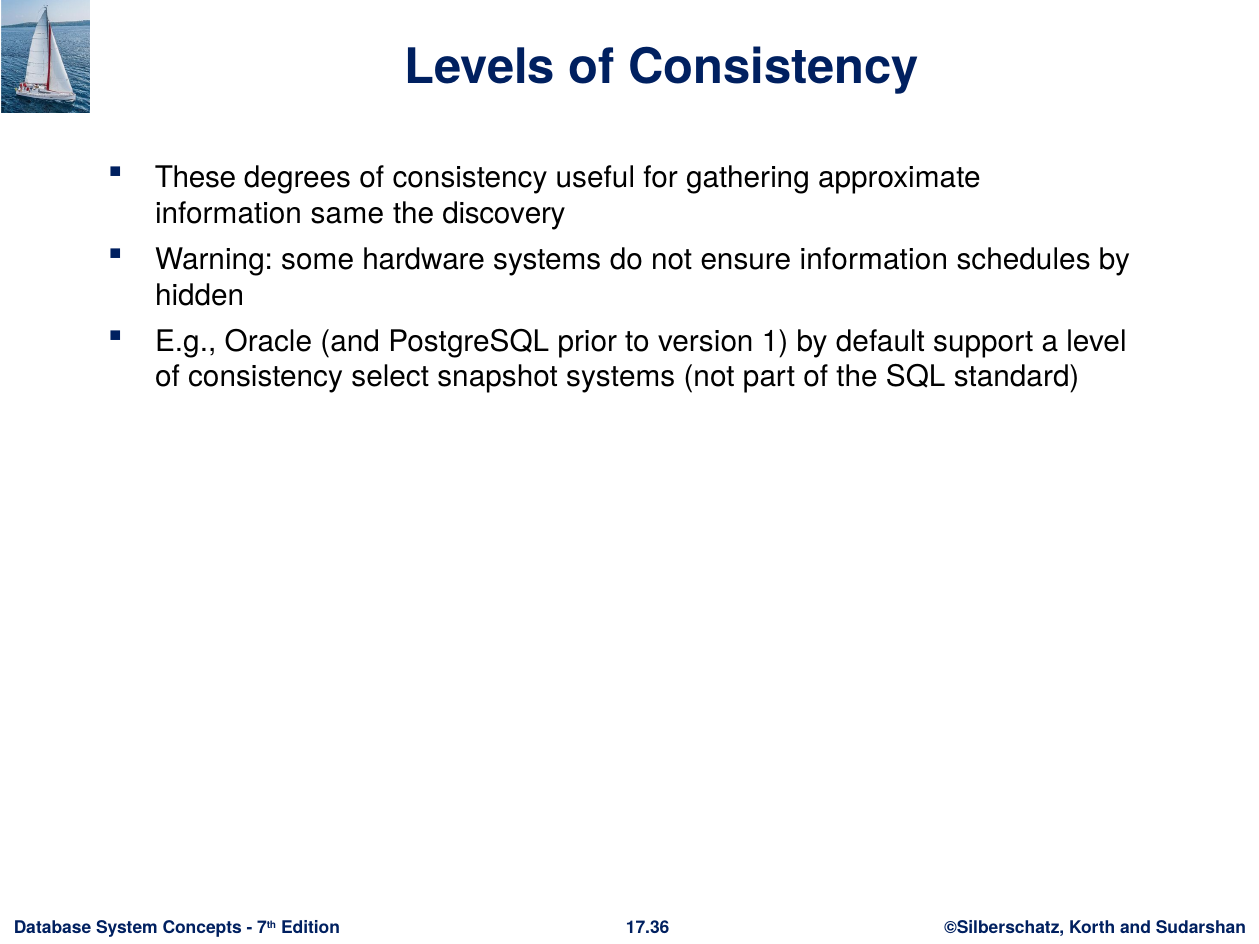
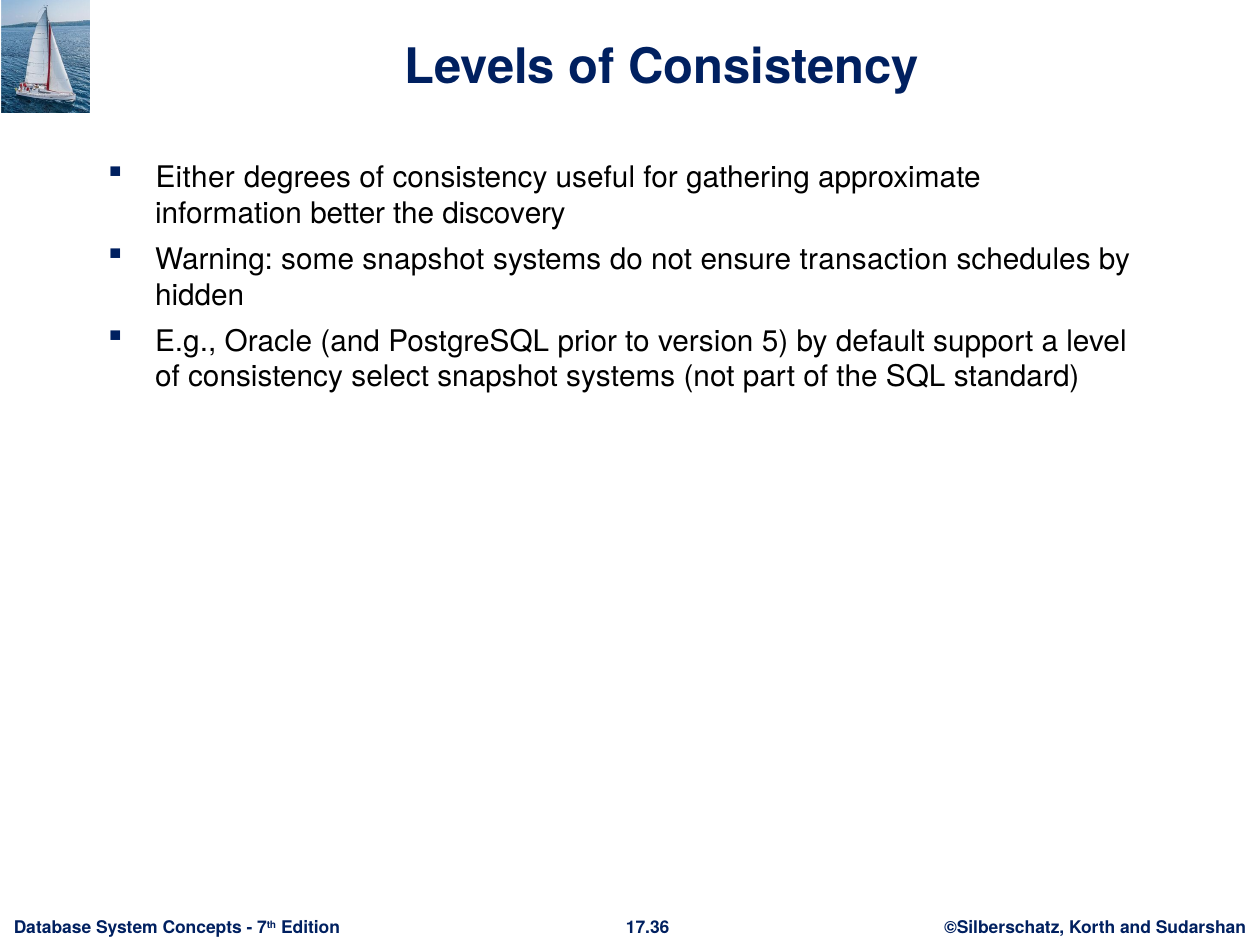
These: These -> Either
same: same -> better
some hardware: hardware -> snapshot
ensure information: information -> transaction
1: 1 -> 5
